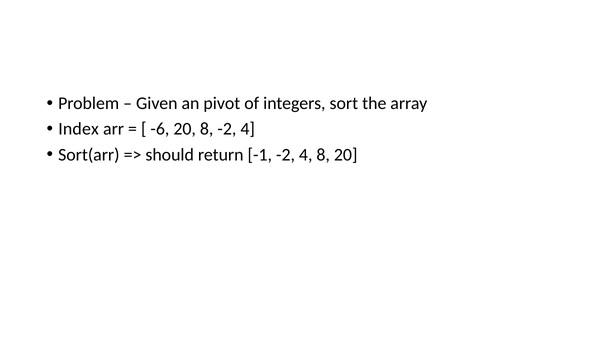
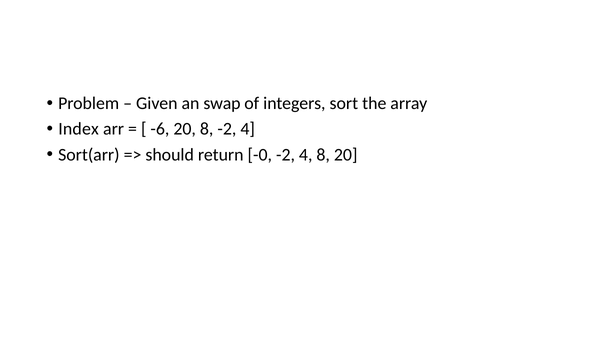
pivot: pivot -> swap
-1: -1 -> -0
